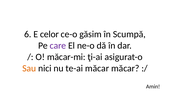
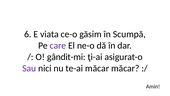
celor: celor -> viata
măcar-mi: măcar-mi -> gândit-mi
Sau colour: orange -> purple
